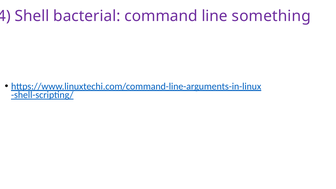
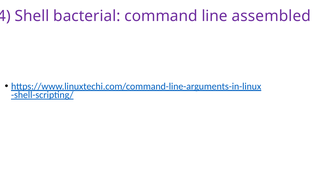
something: something -> assembled
